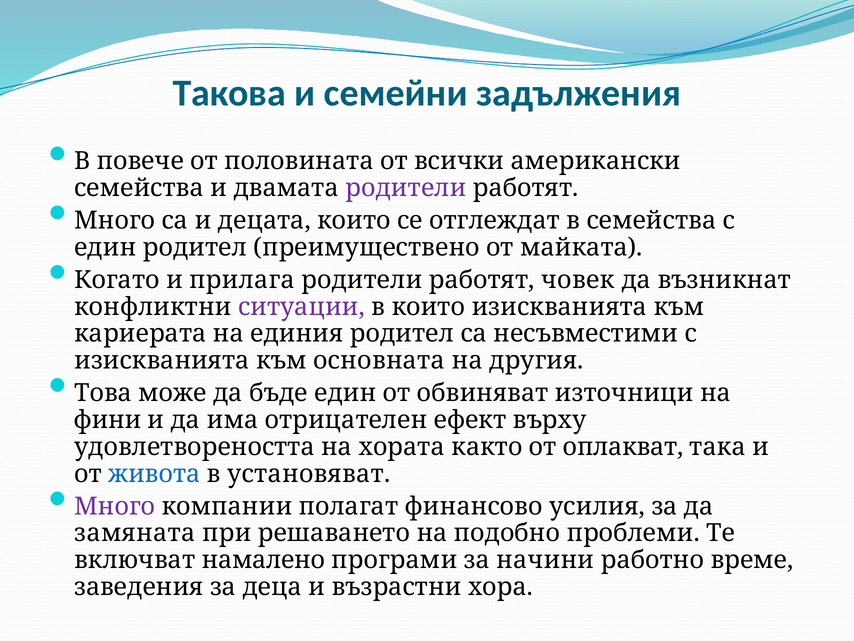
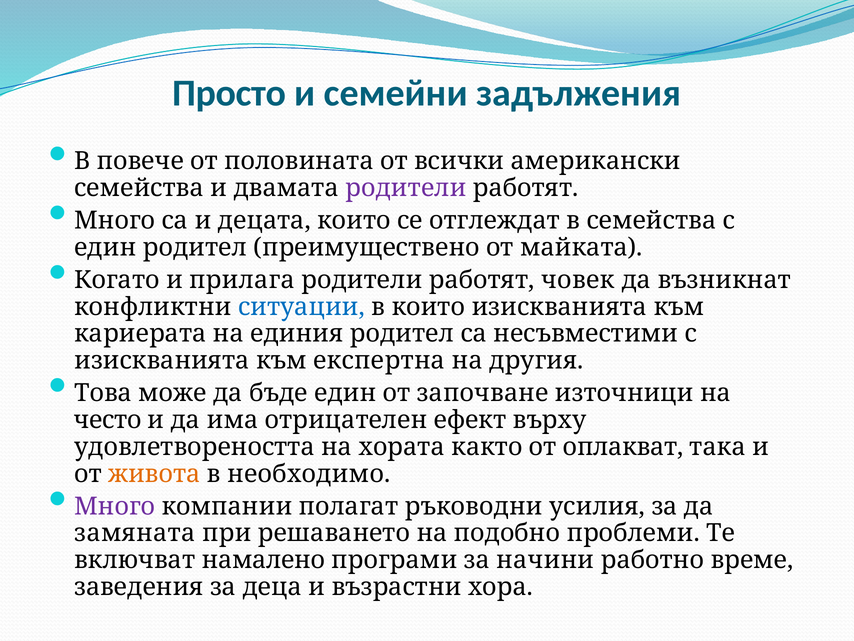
Такова: Такова -> Просто
ситуации colour: purple -> blue
основната: основната -> експертна
обвиняват: обвиняват -> започване
фини: фини -> често
живота colour: blue -> orange
установяват: установяват -> необходимо
финансово: финансово -> ръководни
